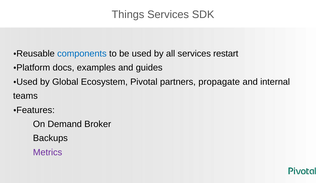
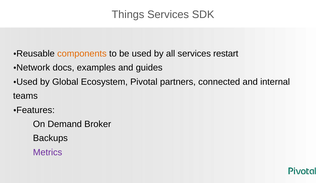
components colour: blue -> orange
Platform: Platform -> Network
propagate: propagate -> connected
